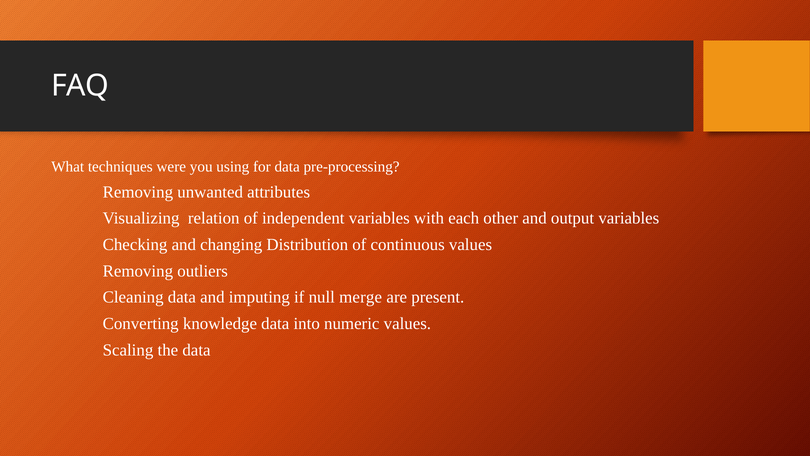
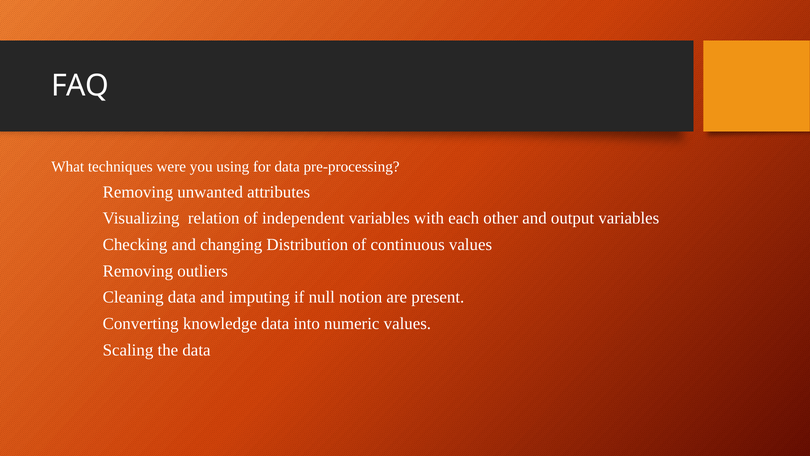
merge: merge -> notion
